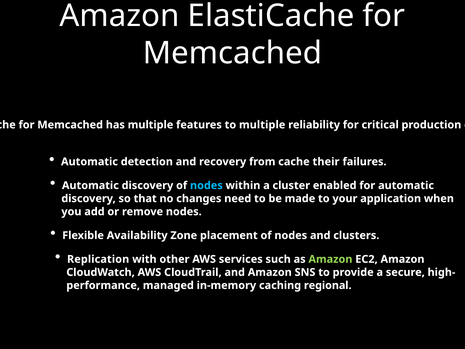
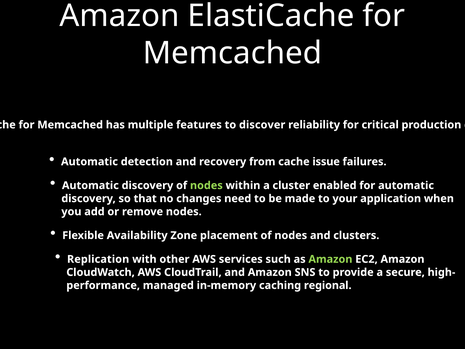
to multiple: multiple -> discover
their: their -> issue
nodes at (206, 185) colour: light blue -> light green
